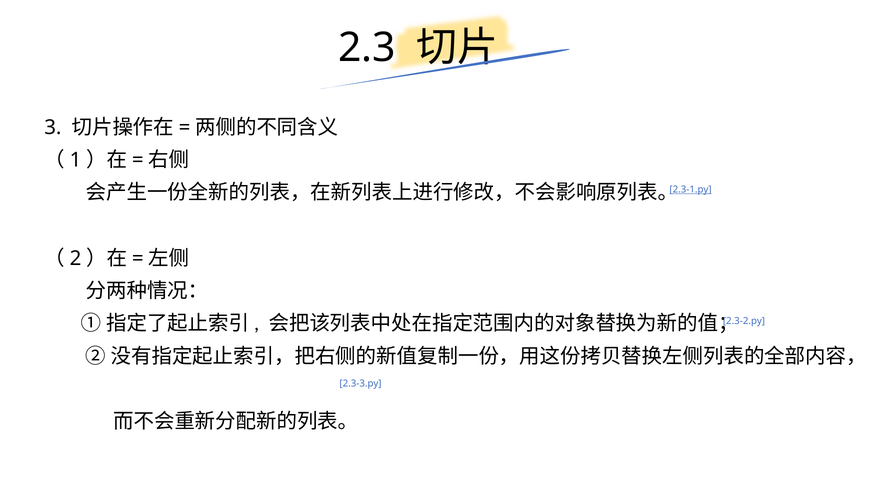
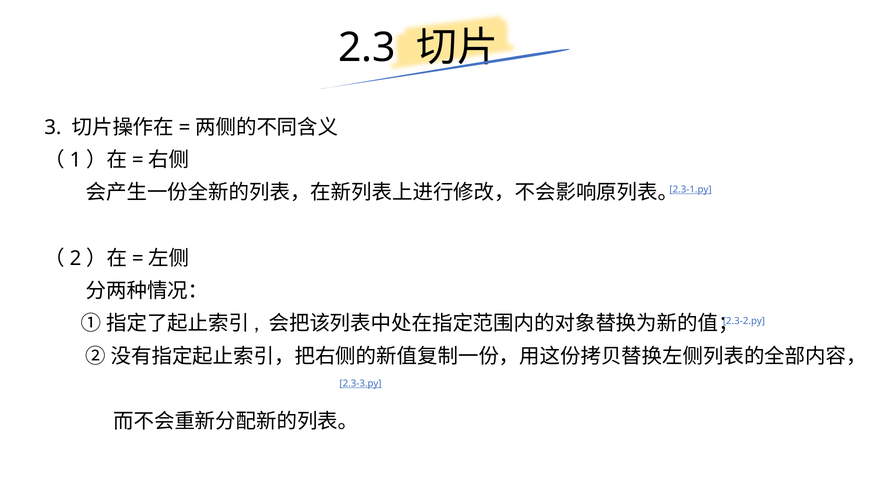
2.3-3.py underline: none -> present
